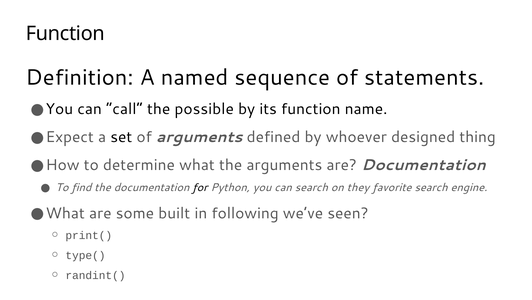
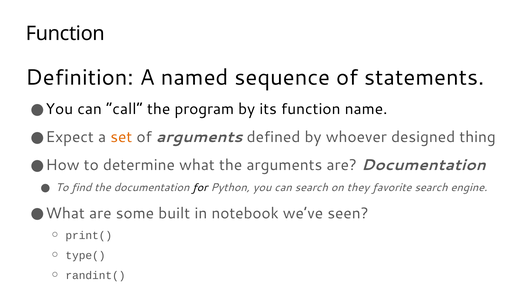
possible: possible -> program
set colour: black -> orange
following: following -> notebook
